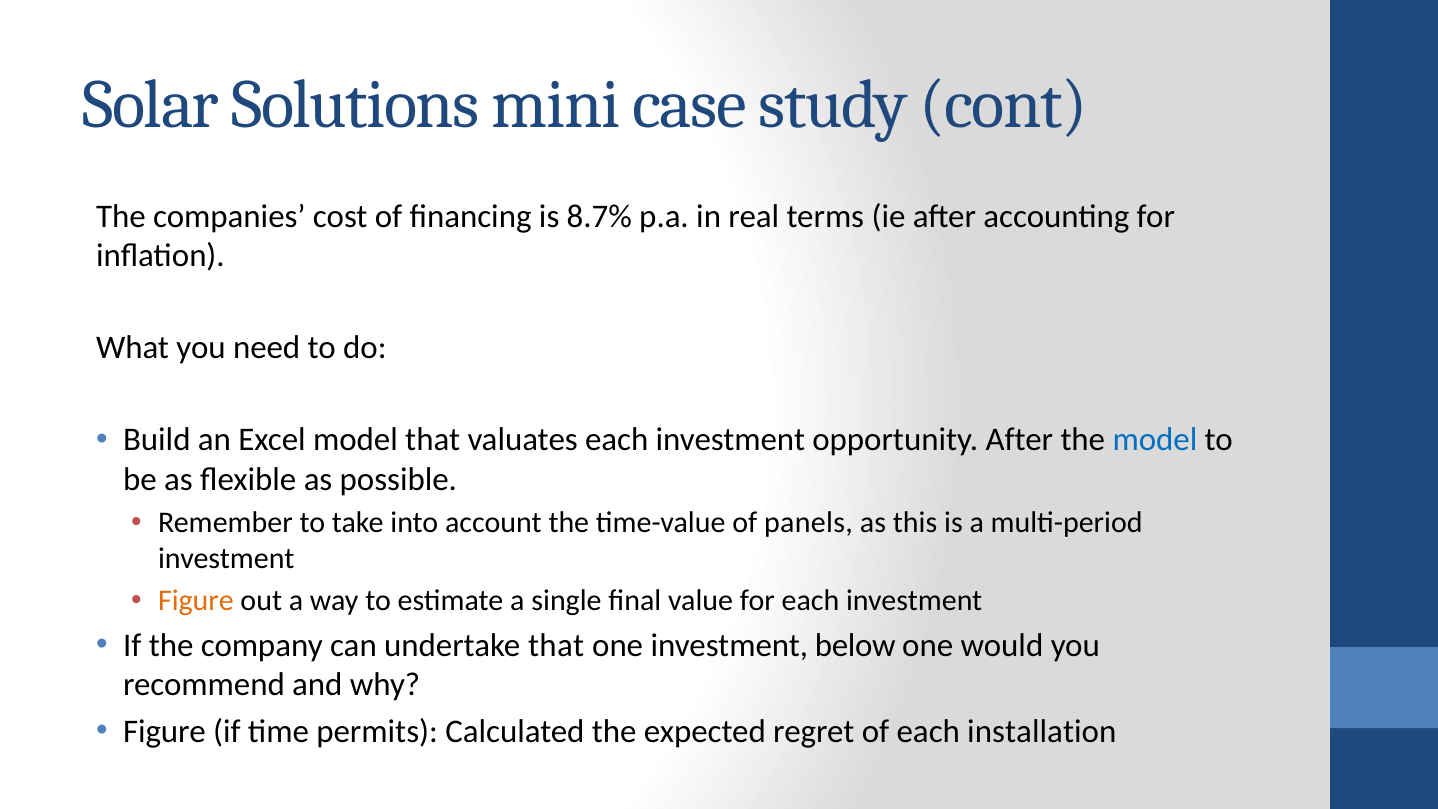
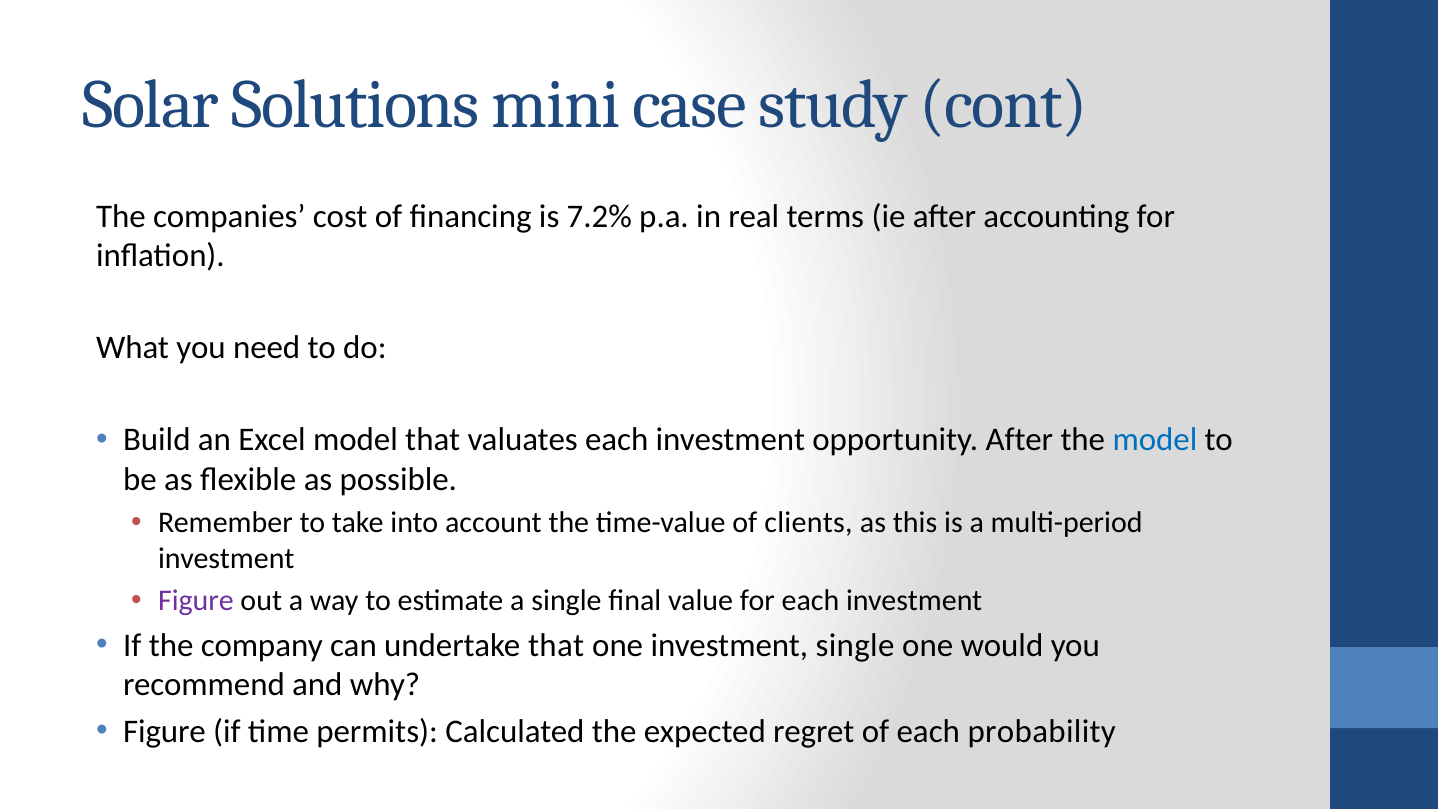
8.7%: 8.7% -> 7.2%
panels: panels -> clients
Figure at (196, 601) colour: orange -> purple
investment below: below -> single
installation: installation -> probability
